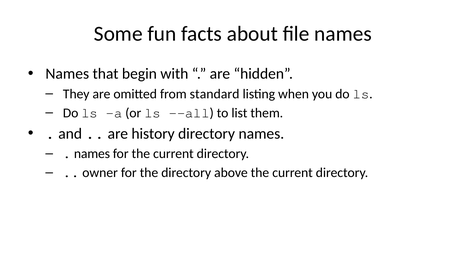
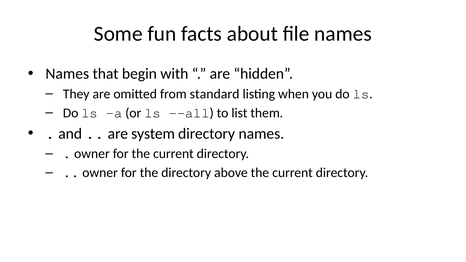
history: history -> system
names at (92, 154): names -> owner
